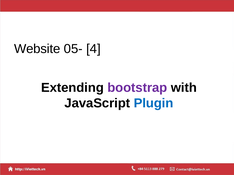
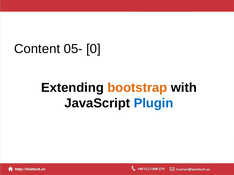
Website: Website -> Content
4: 4 -> 0
bootstrap colour: purple -> orange
